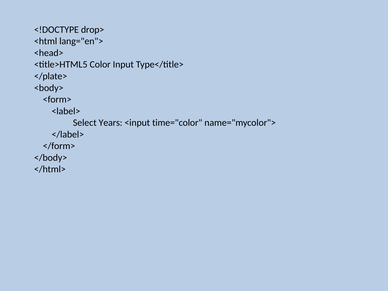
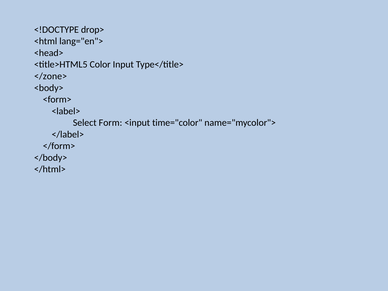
</plate>: </plate> -> </zone>
Years: Years -> Form
